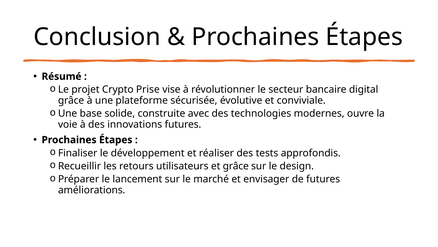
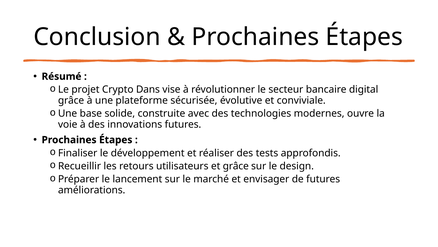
Prise: Prise -> Dans
